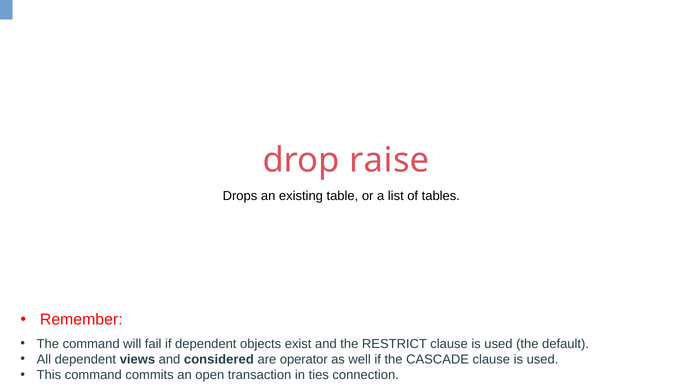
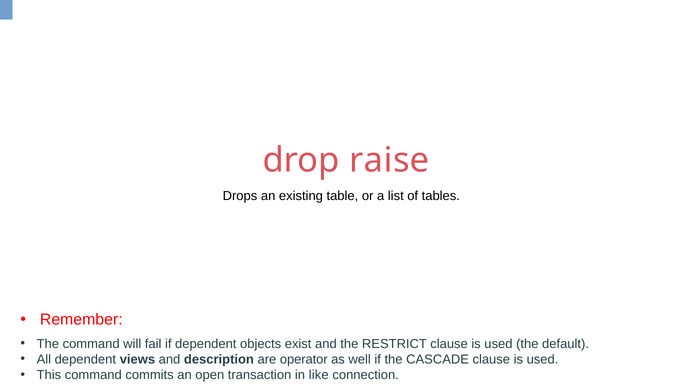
considered: considered -> description
ties: ties -> like
